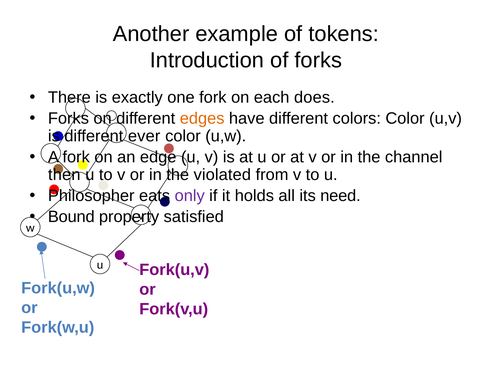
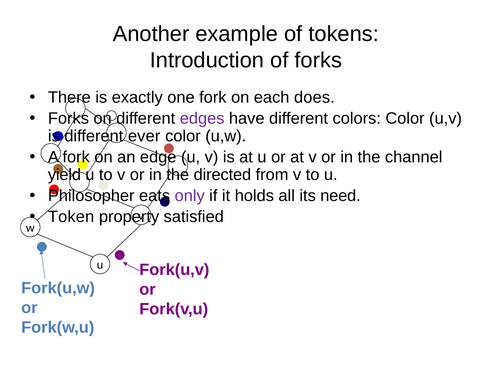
edges colour: orange -> purple
then: then -> yield
violated: violated -> directed
Bound: Bound -> Token
